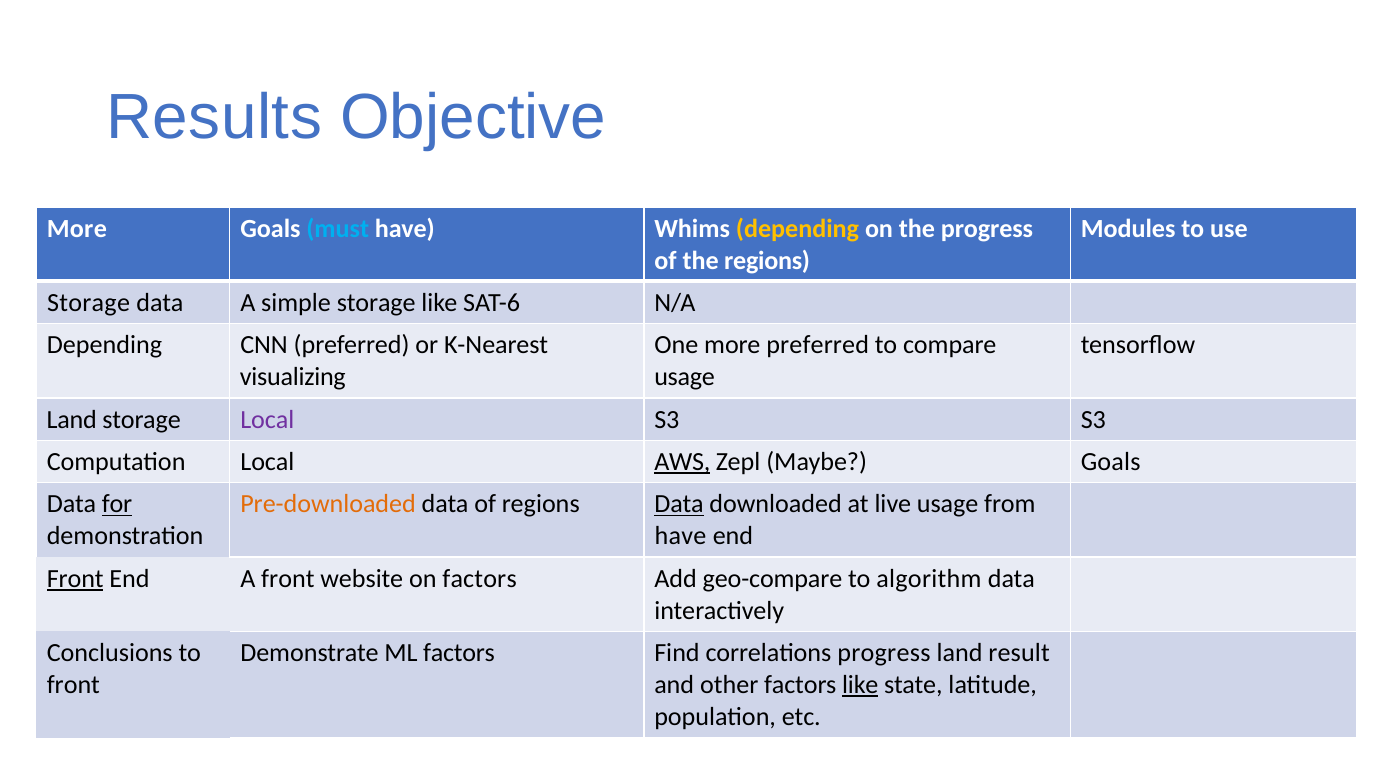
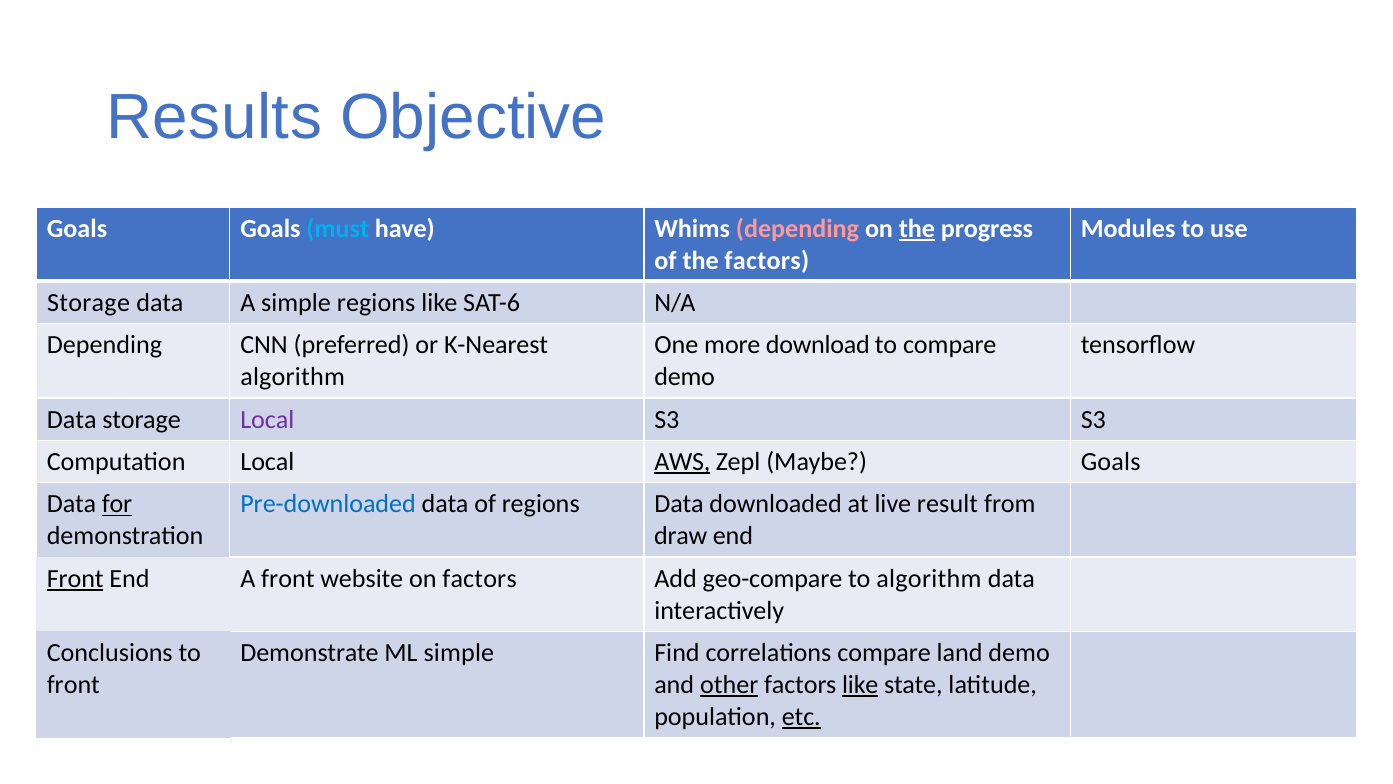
More at (77, 228): More -> Goals
depending at (798, 228) colour: yellow -> pink
the at (917, 228) underline: none -> present
the regions: regions -> factors
simple storage: storage -> regions
more preferred: preferred -> download
visualizing at (293, 377): visualizing -> algorithm
usage at (685, 377): usage -> demo
Land at (72, 419): Land -> Data
Pre-downloaded colour: orange -> blue
Data at (679, 504) underline: present -> none
live usage: usage -> result
have at (681, 536): have -> draw
ML factors: factors -> simple
correlations progress: progress -> compare
land result: result -> demo
other underline: none -> present
etc underline: none -> present
